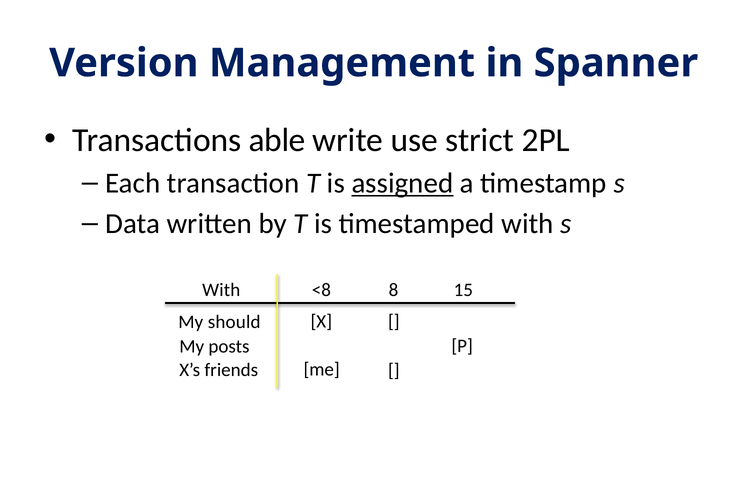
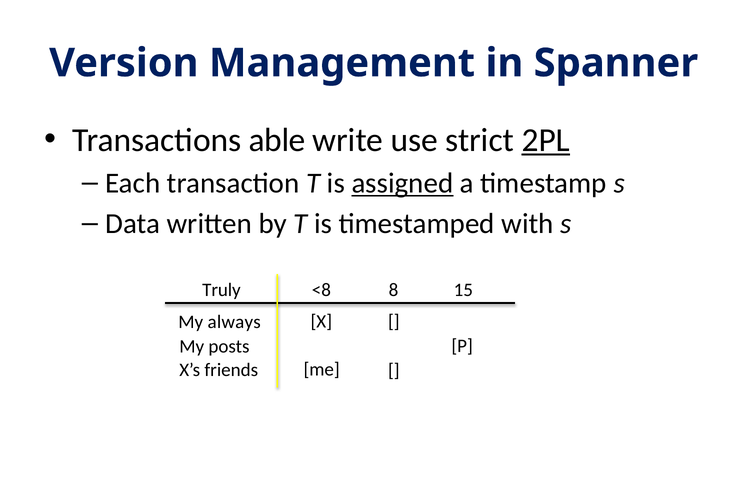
2PL underline: none -> present
With at (221, 290): With -> Truly
should: should -> always
